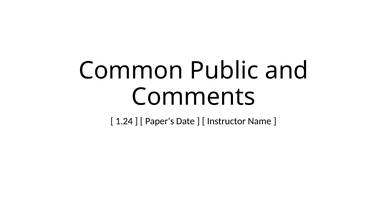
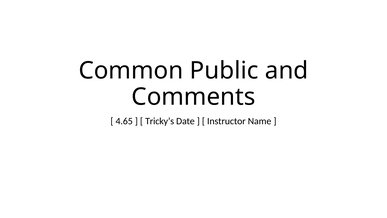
1.24: 1.24 -> 4.65
Paper’s: Paper’s -> Tricky’s
